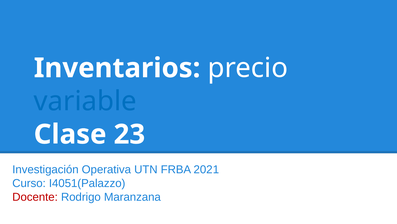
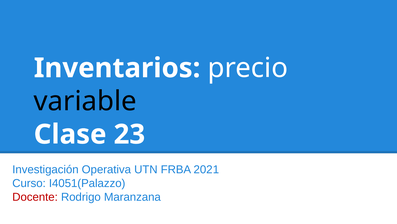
variable colour: blue -> black
